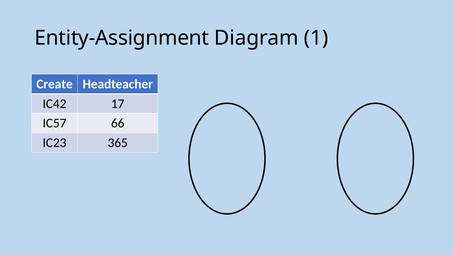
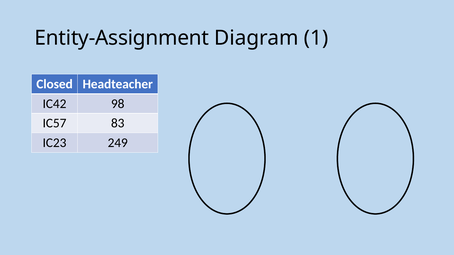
Create: Create -> Closed
17: 17 -> 98
66: 66 -> 83
365: 365 -> 249
